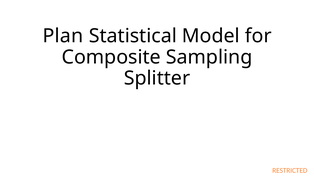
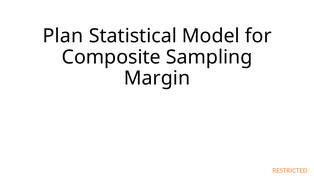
Splitter: Splitter -> Margin
